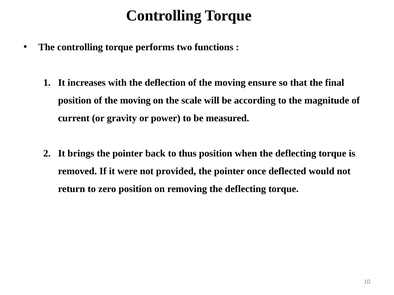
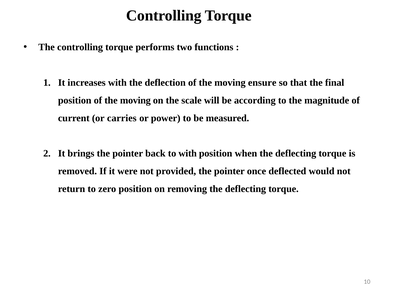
gravity: gravity -> carries
to thus: thus -> with
